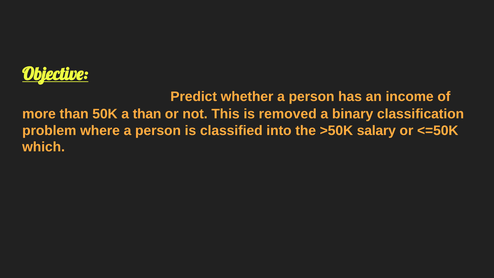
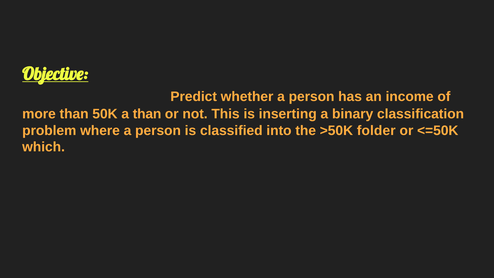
removed: removed -> inserting
salary: salary -> folder
